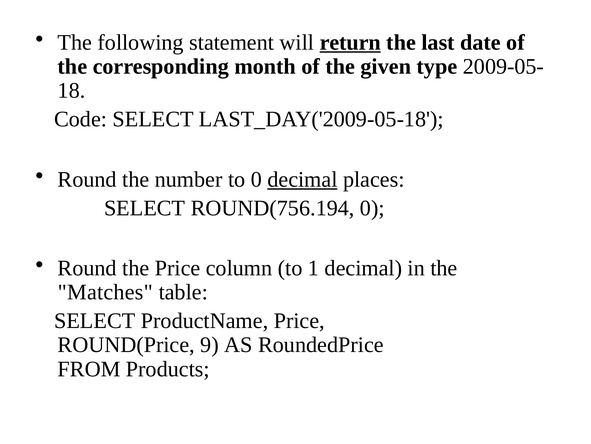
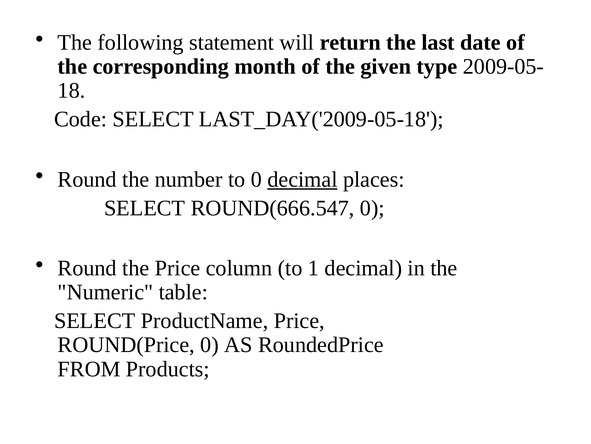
return underline: present -> none
ROUND(756.194: ROUND(756.194 -> ROUND(666.547
Matches: Matches -> Numeric
ROUND(Price 9: 9 -> 0
